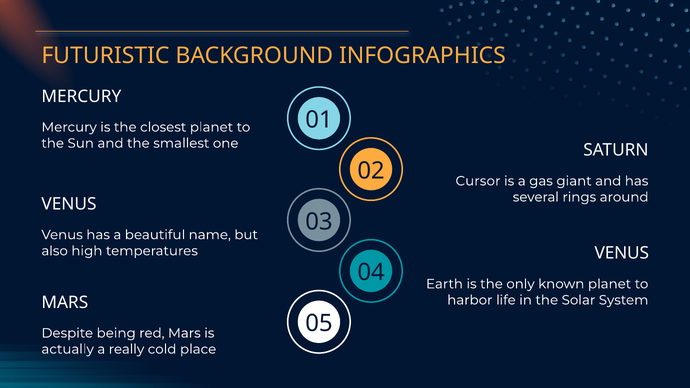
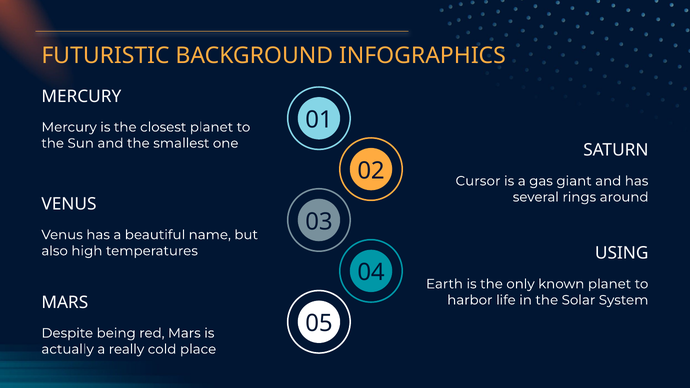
temperatures VENUS: VENUS -> USING
